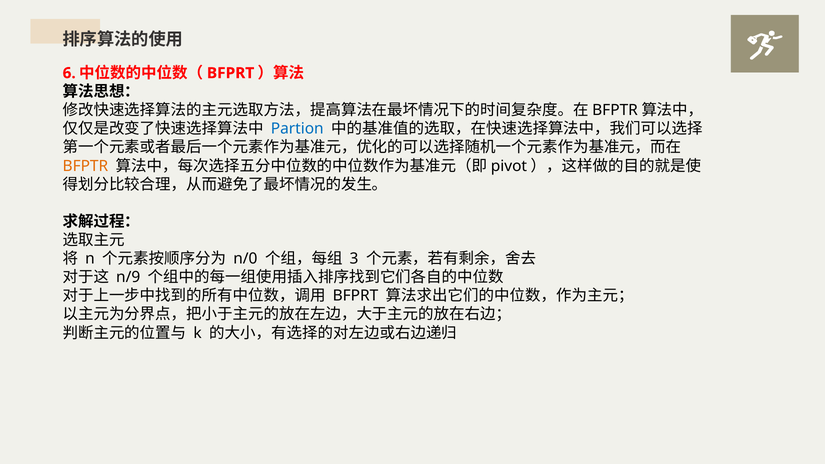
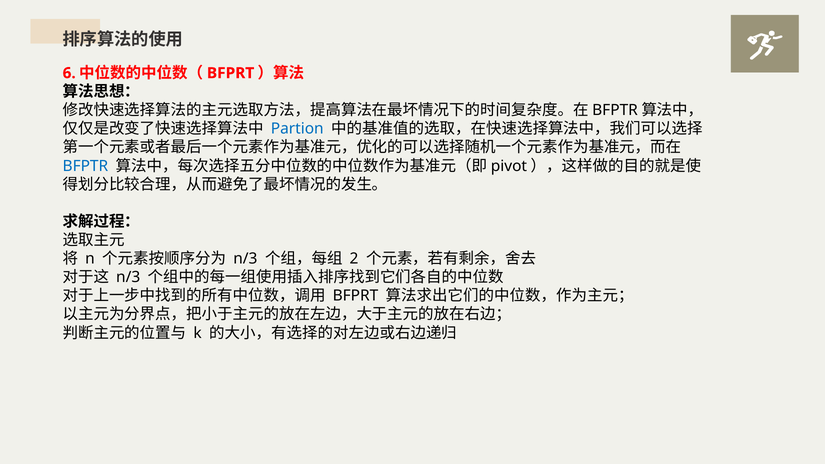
BFPTR colour: orange -> blue
n/0 at (245, 259): n/0 -> n/3
3: 3 -> 2
n/9 at (128, 277): n/9 -> n/3
